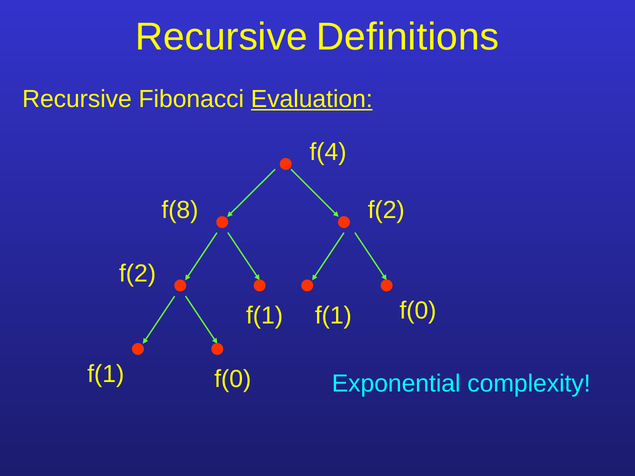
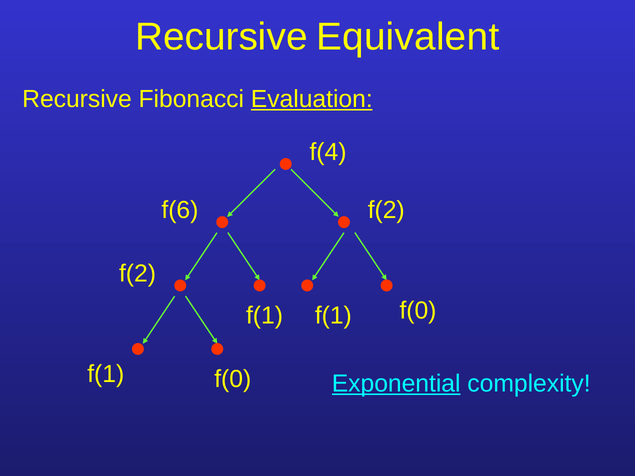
Definitions: Definitions -> Equivalent
f(8: f(8 -> f(6
Exponential underline: none -> present
